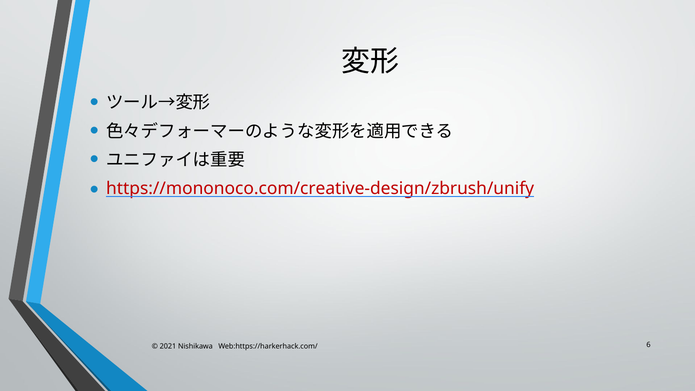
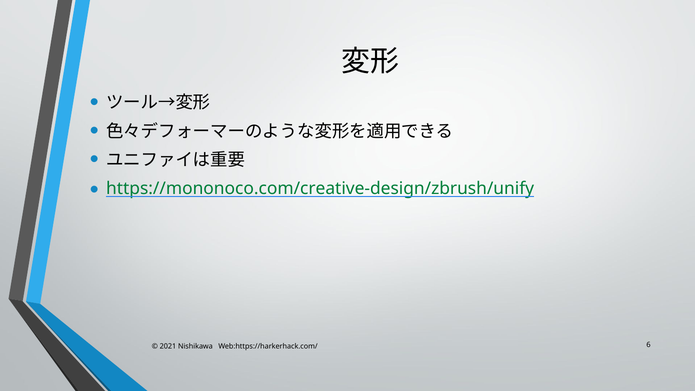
https://mononoco.com/creative-design/zbrush/unify colour: red -> green
